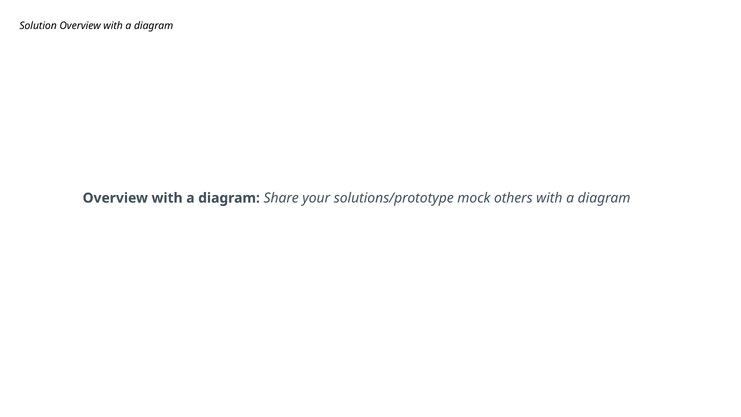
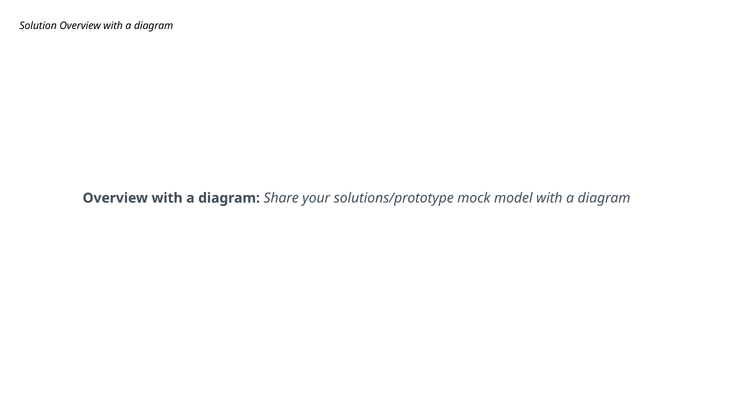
others: others -> model
